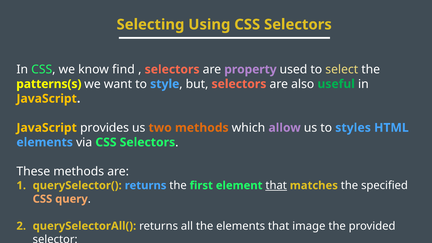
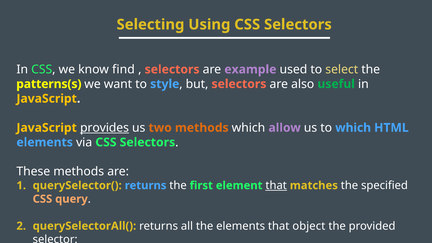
property: property -> example
provides underline: none -> present
to styles: styles -> which
image: image -> object
